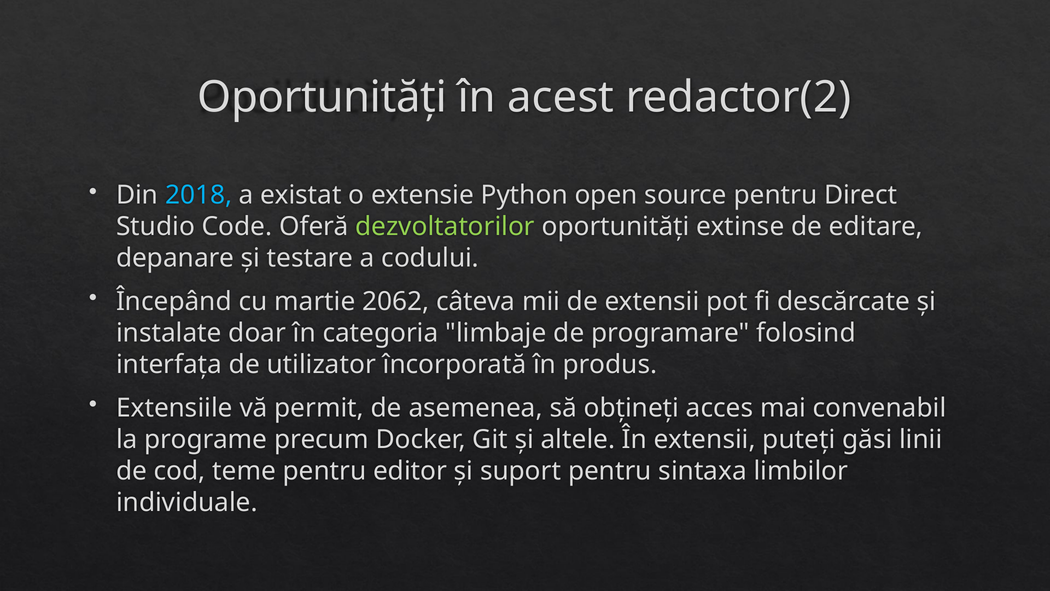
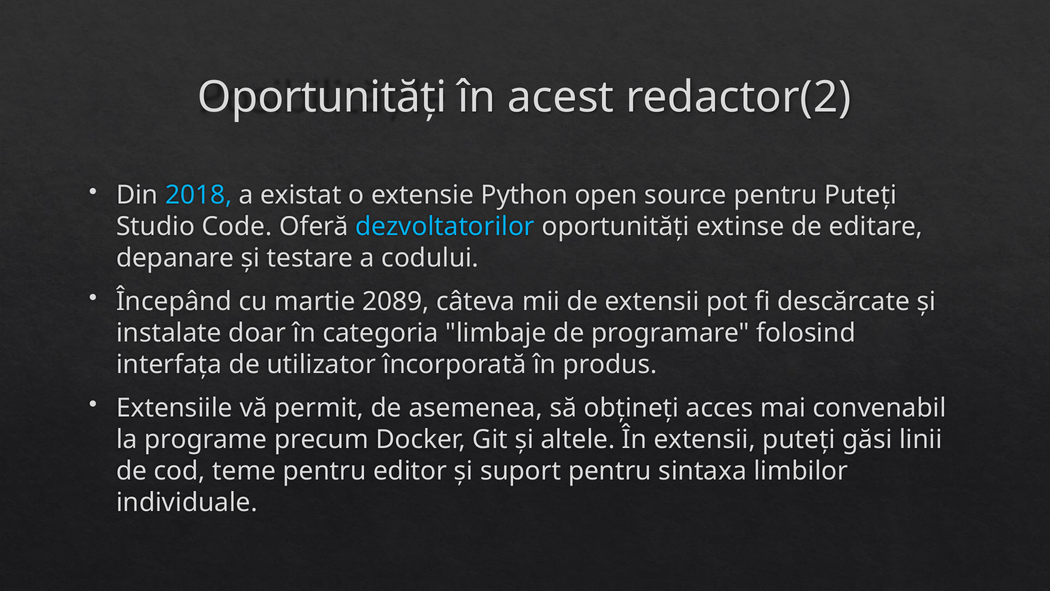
pentru Direct: Direct -> Puteți
dezvoltatorilor colour: light green -> light blue
2062: 2062 -> 2089
